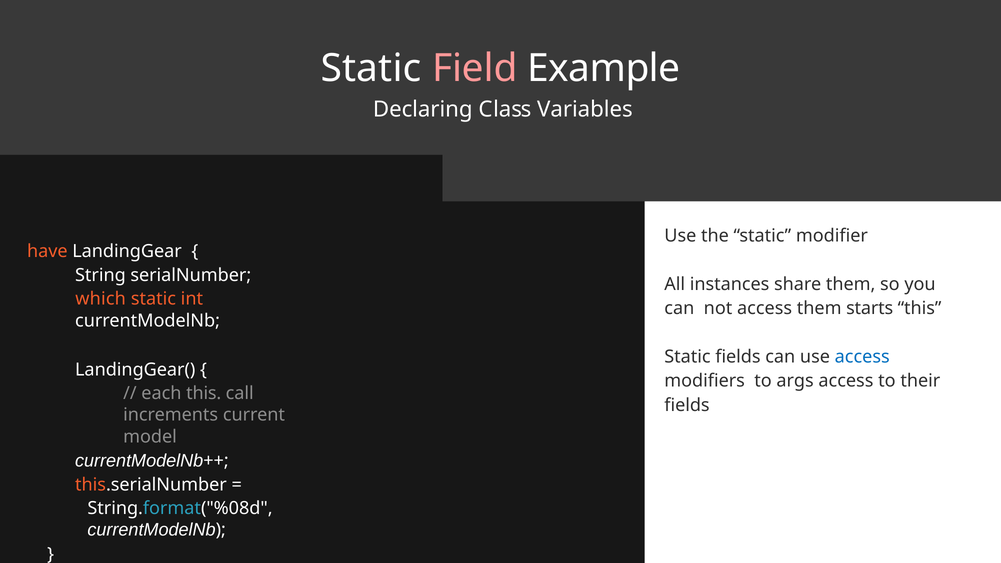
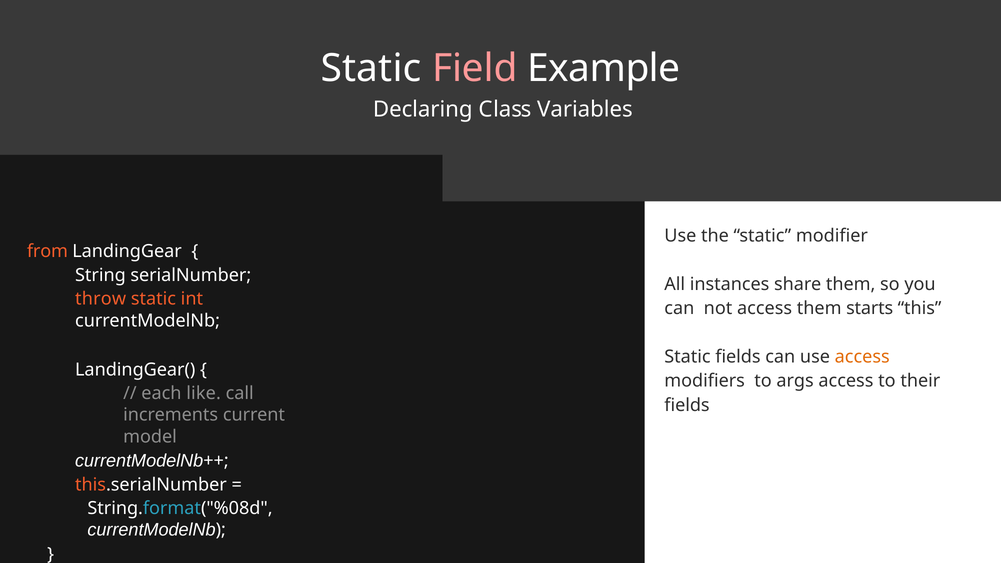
have: have -> from
which: which -> throw
access at (862, 357) colour: blue -> orange
each this: this -> like
